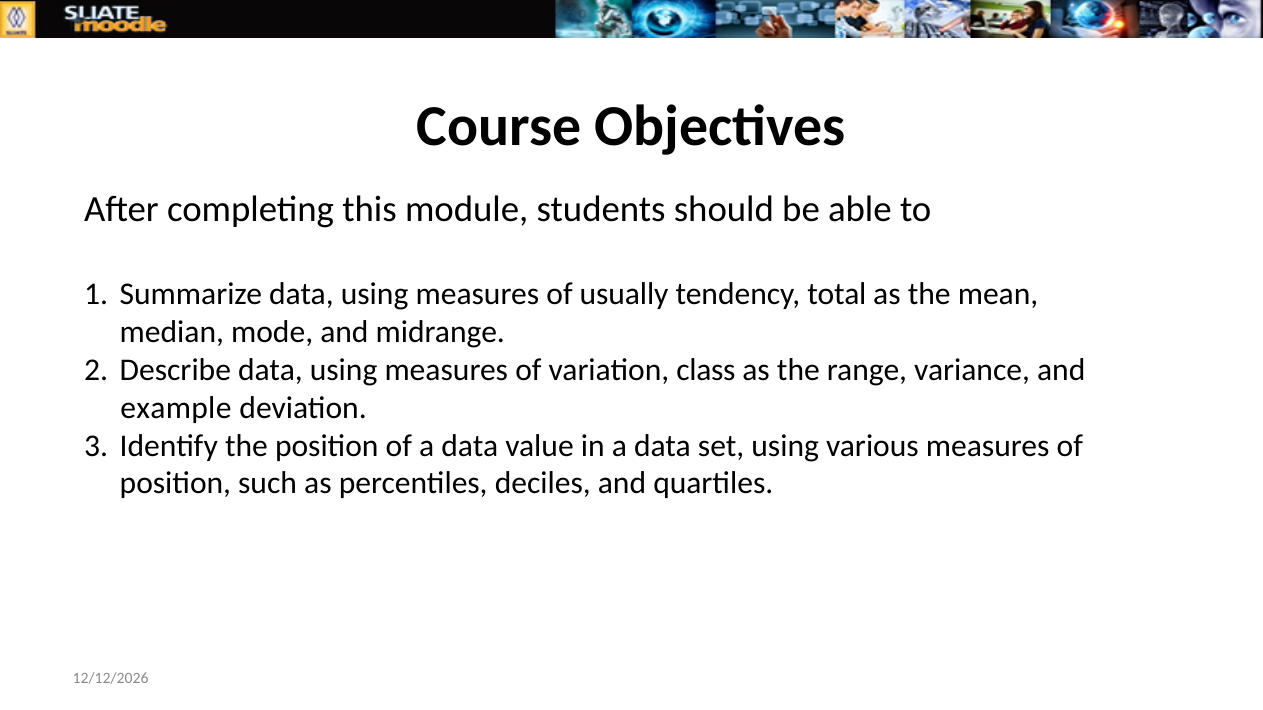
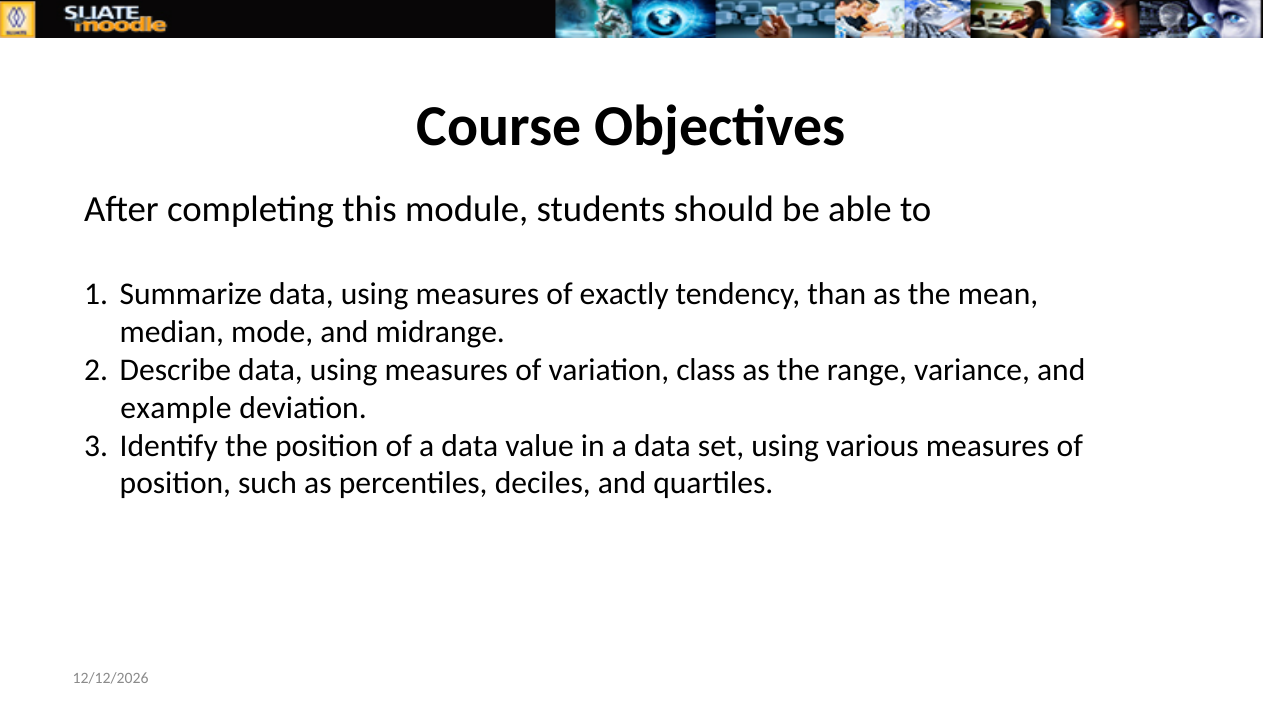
usually: usually -> exactly
total: total -> than
